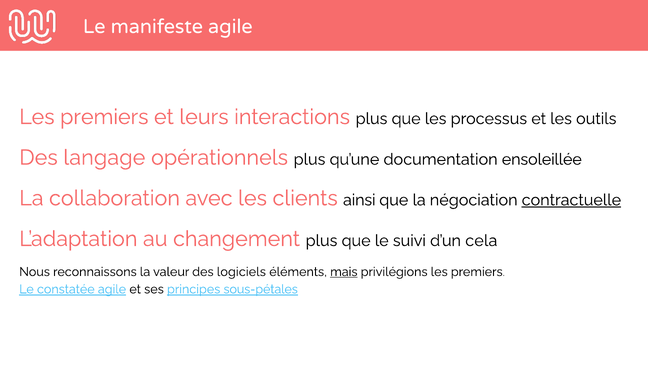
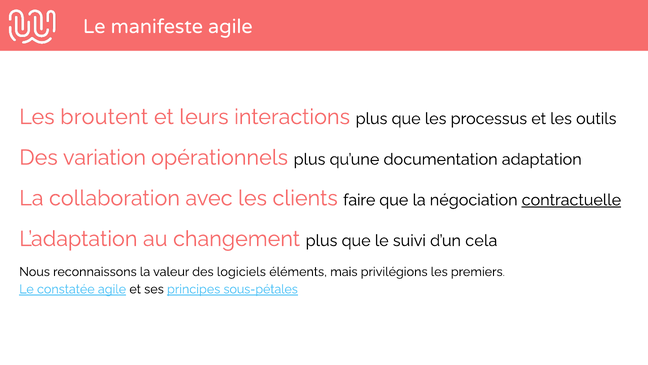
premiers at (104, 117): premiers -> broutent
langage: langage -> variation
ensoleillée: ensoleillée -> adaptation
ainsi: ainsi -> faire
mais underline: present -> none
